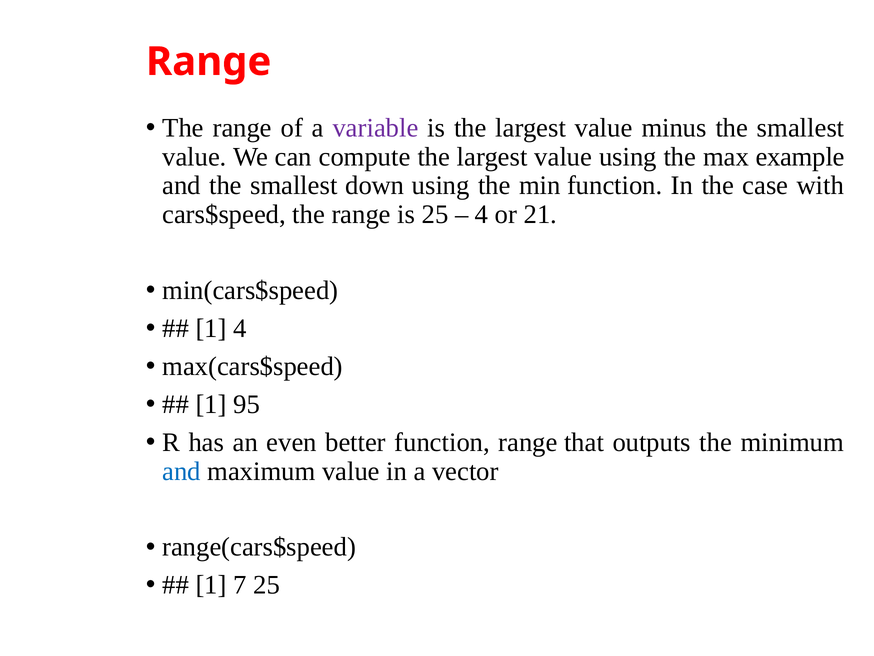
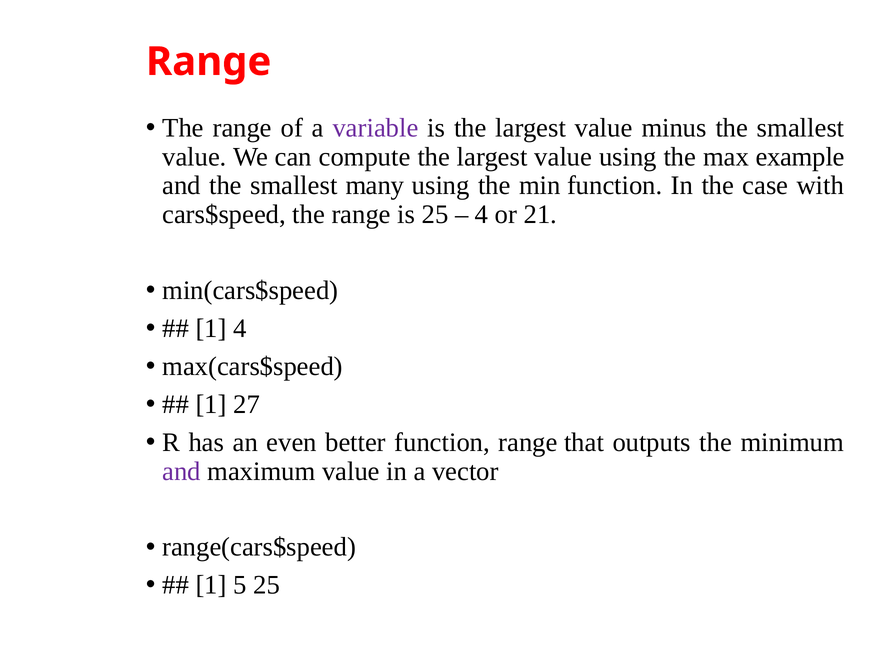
down: down -> many
95: 95 -> 27
and at (182, 471) colour: blue -> purple
7: 7 -> 5
